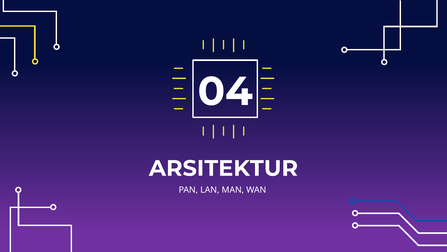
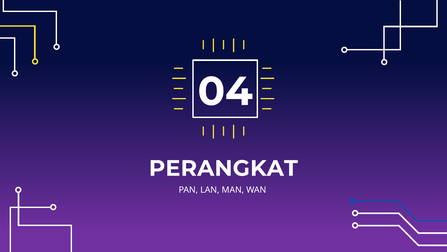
ARSITEKTUR: ARSITEKTUR -> PERANGKAT
